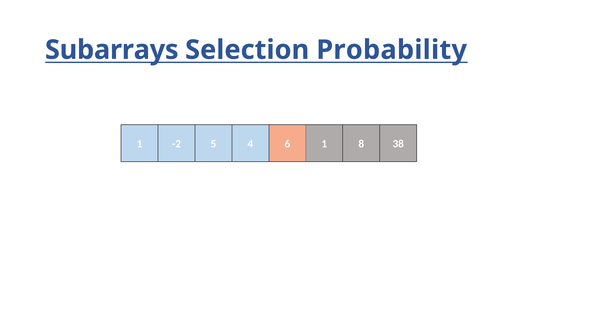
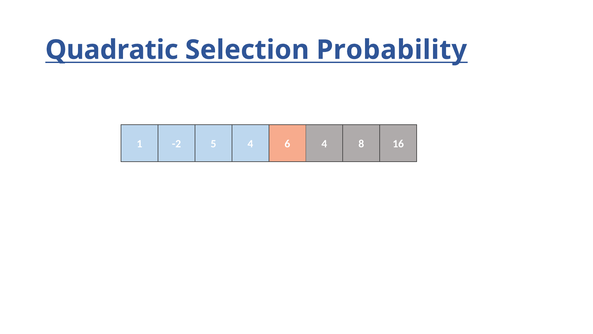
Subarrays: Subarrays -> Quadratic
6 1: 1 -> 4
38: 38 -> 16
